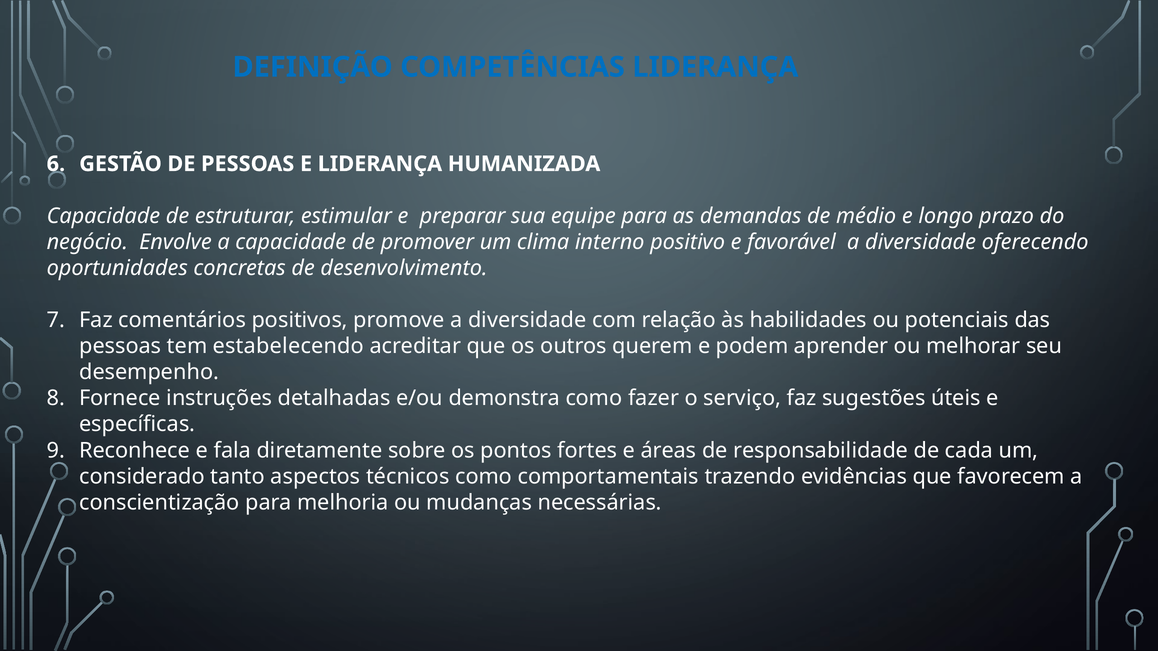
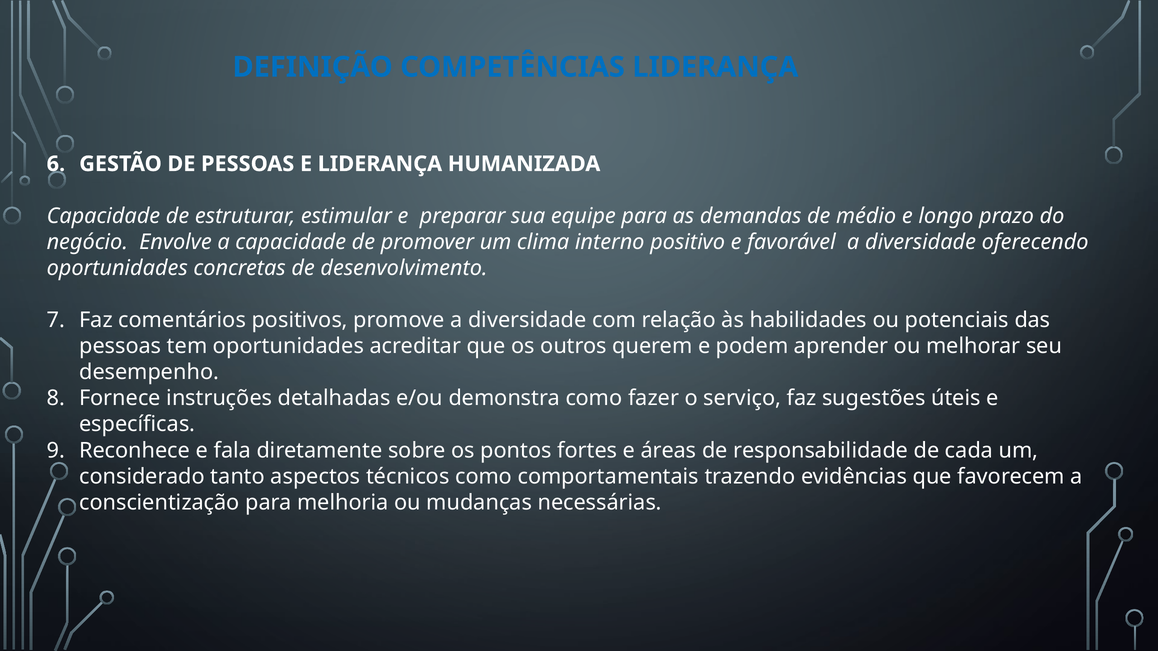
tem estabelecendo: estabelecendo -> oportunidades
